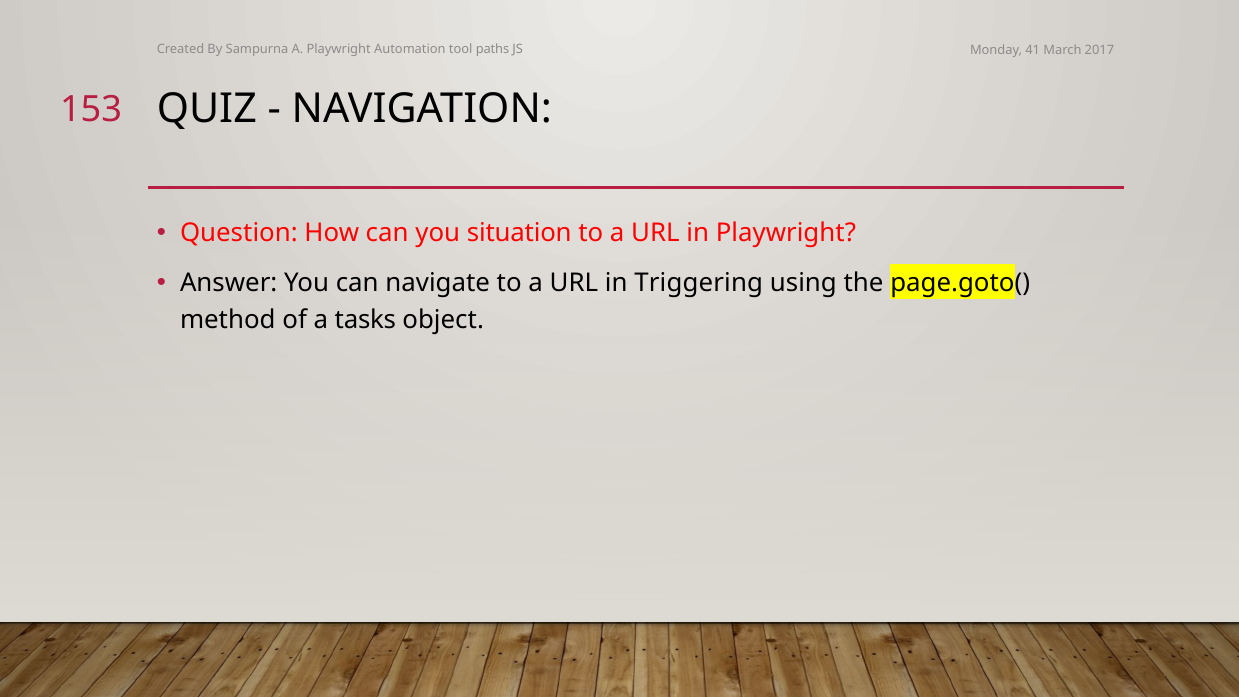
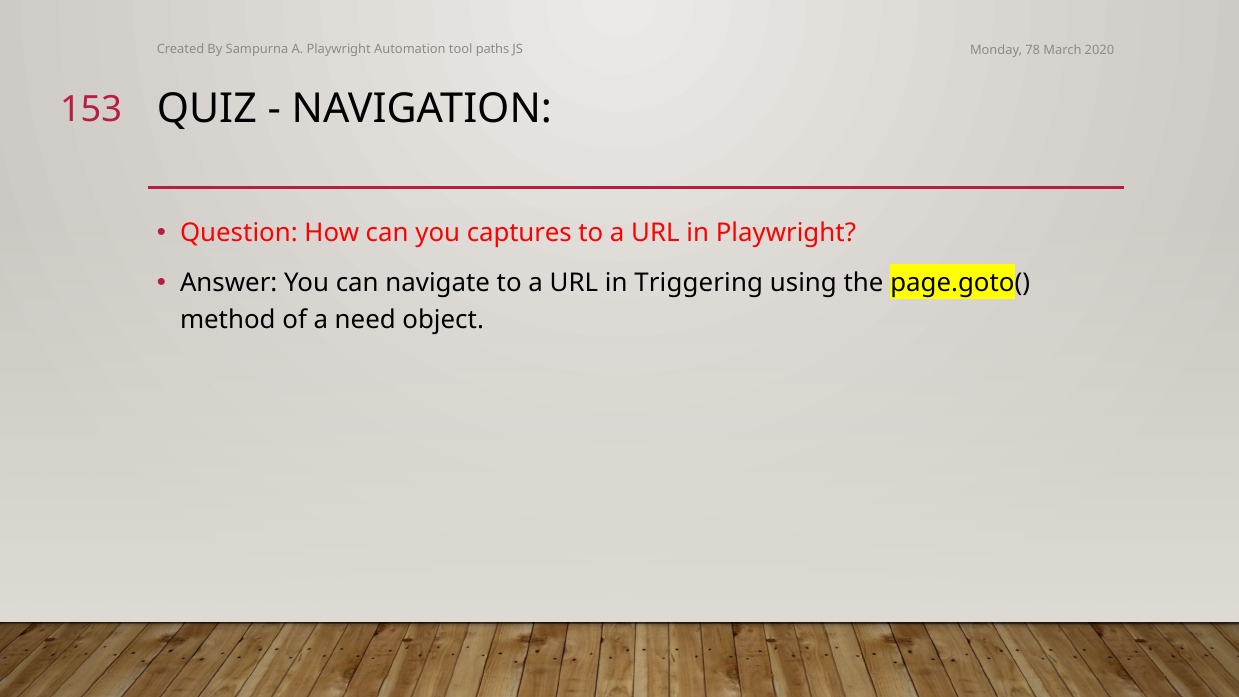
41: 41 -> 78
2017: 2017 -> 2020
situation: situation -> captures
tasks: tasks -> need
